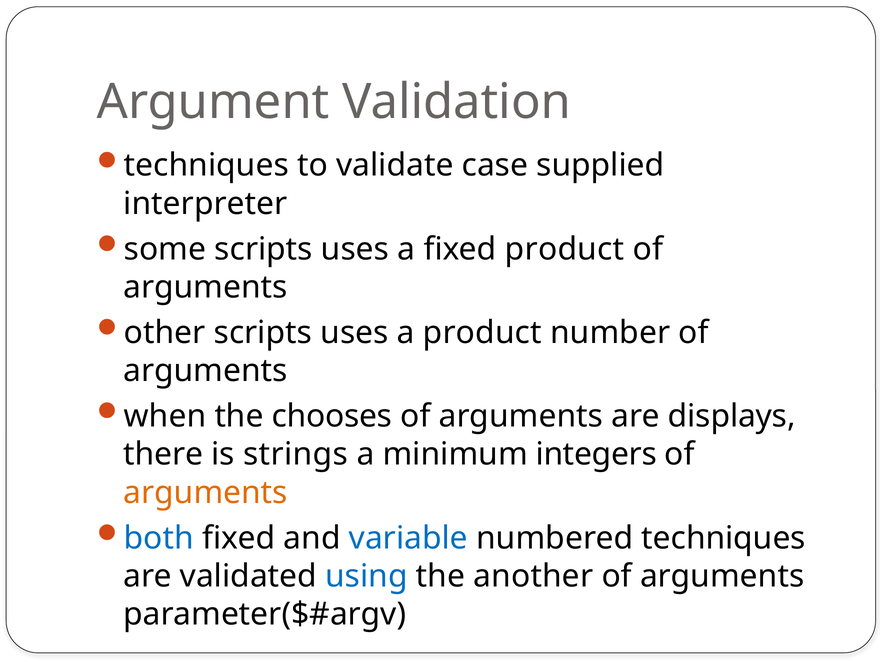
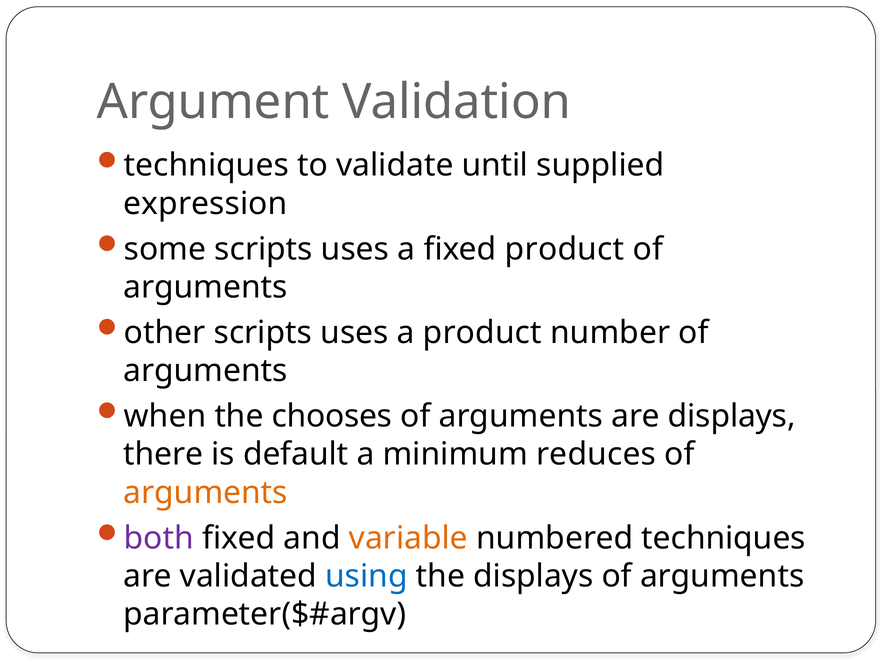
case: case -> until
interpreter: interpreter -> expression
strings: strings -> default
integers: integers -> reduces
both colour: blue -> purple
variable colour: blue -> orange
the another: another -> displays
